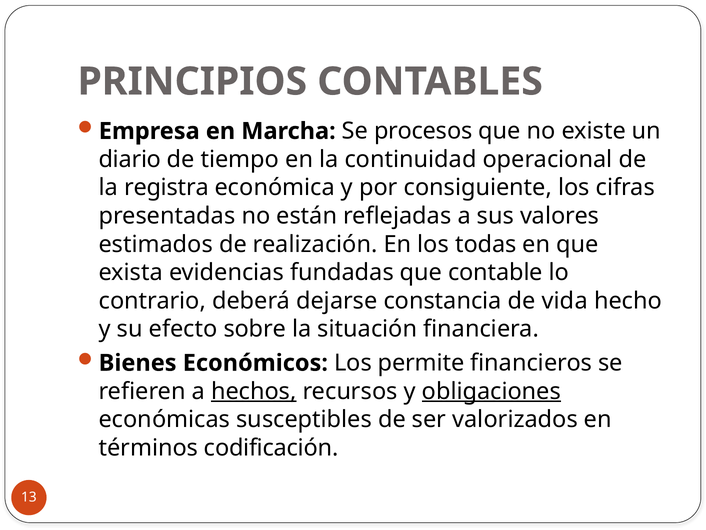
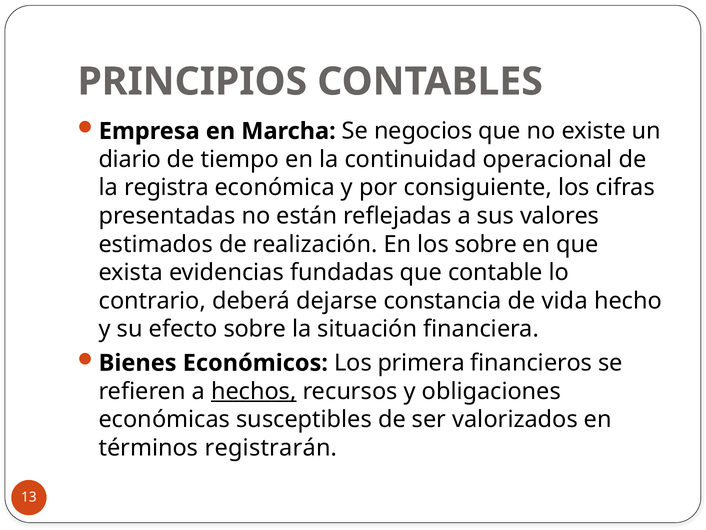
procesos: procesos -> negocios
los todas: todas -> sobre
permite: permite -> primera
obligaciones underline: present -> none
codificación: codificación -> registrarán
